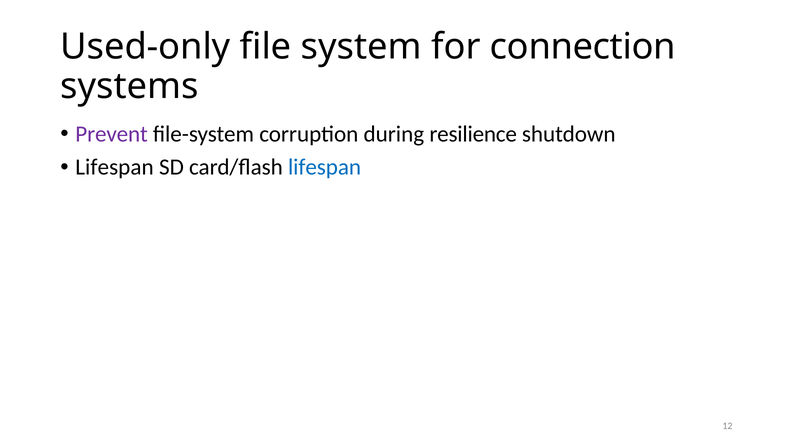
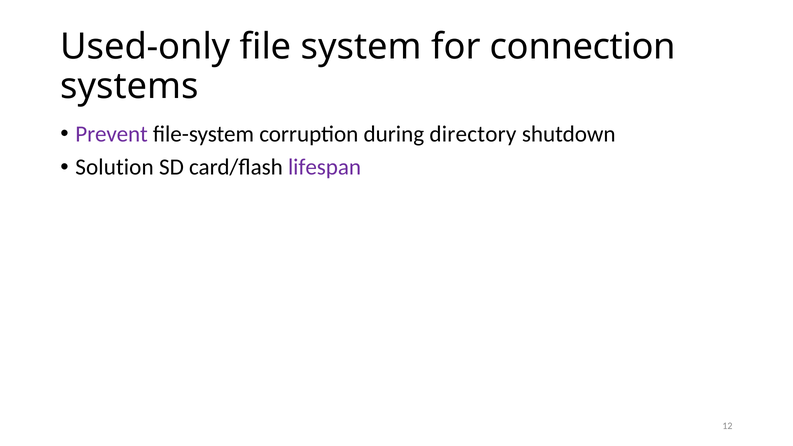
resilience: resilience -> directory
Lifespan at (115, 167): Lifespan -> Solution
lifespan at (325, 167) colour: blue -> purple
